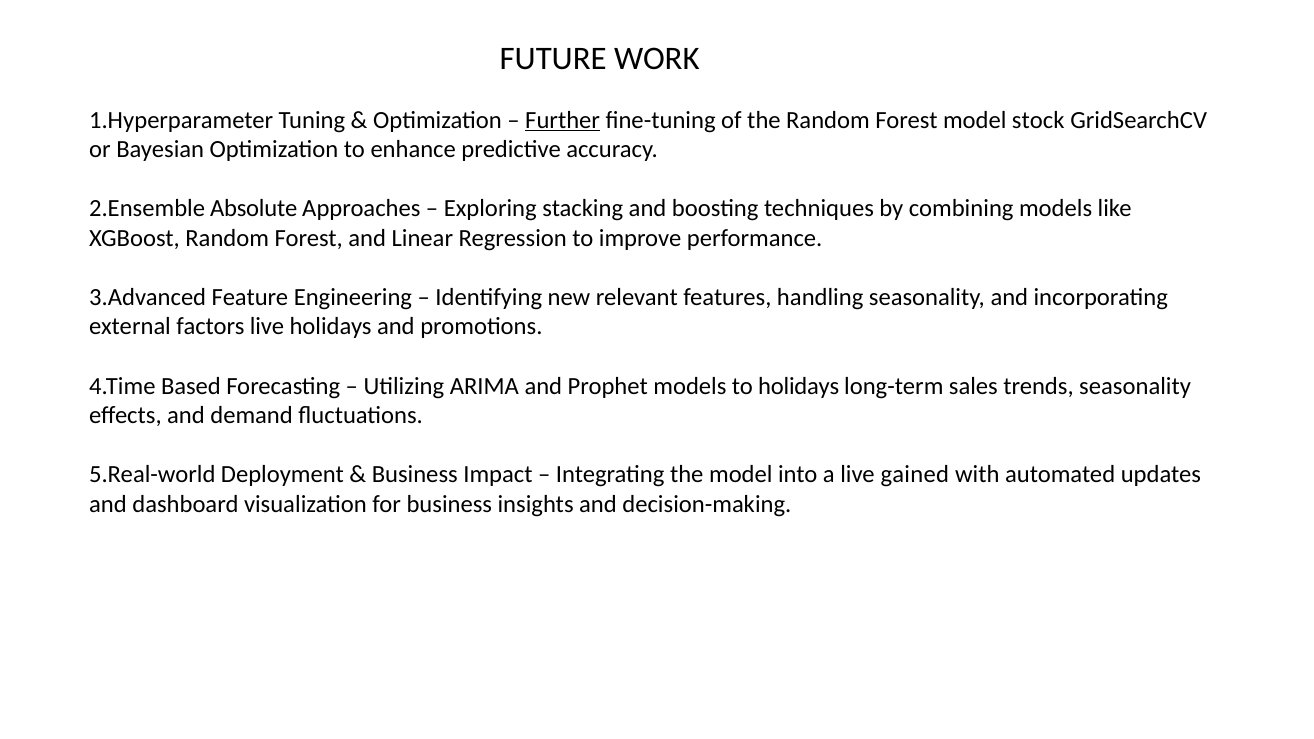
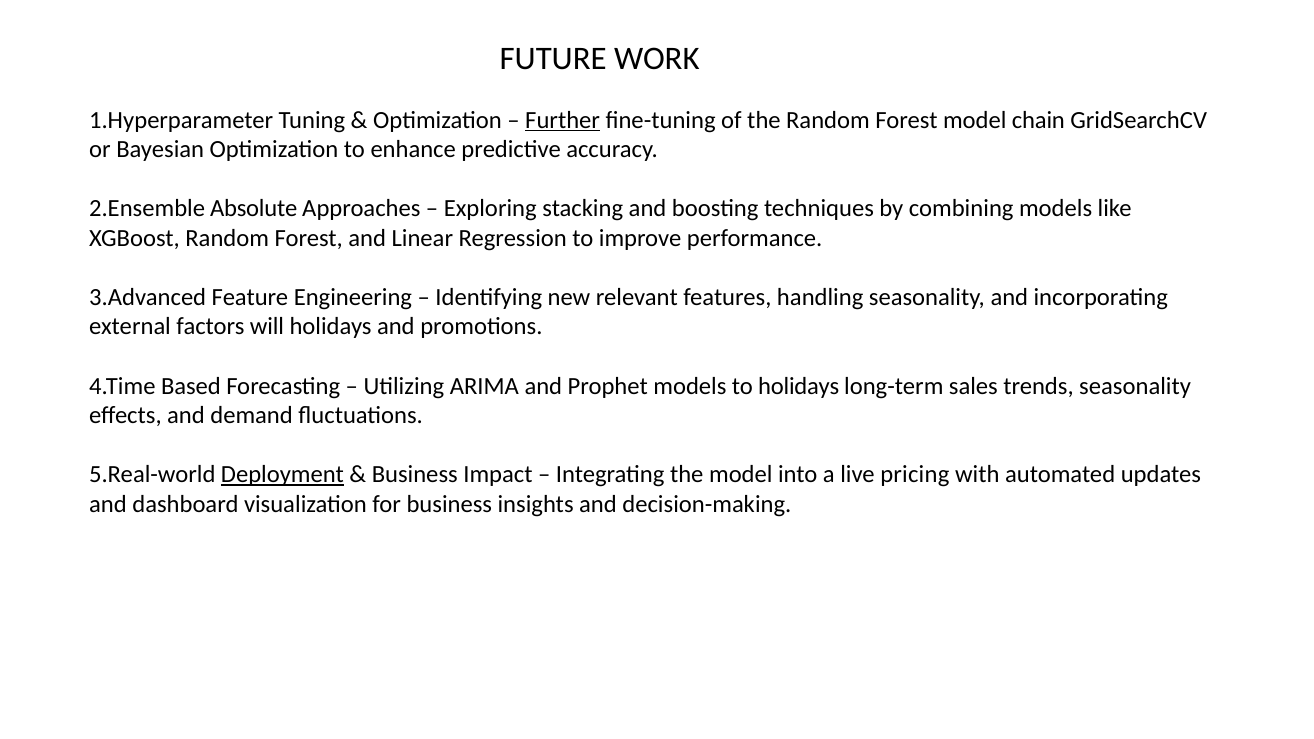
stock: stock -> chain
factors live: live -> will
Deployment underline: none -> present
gained: gained -> pricing
